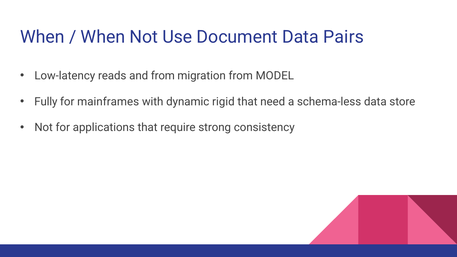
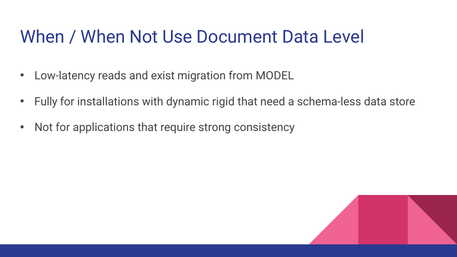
Pairs: Pairs -> Level
and from: from -> exist
mainframes: mainframes -> installations
